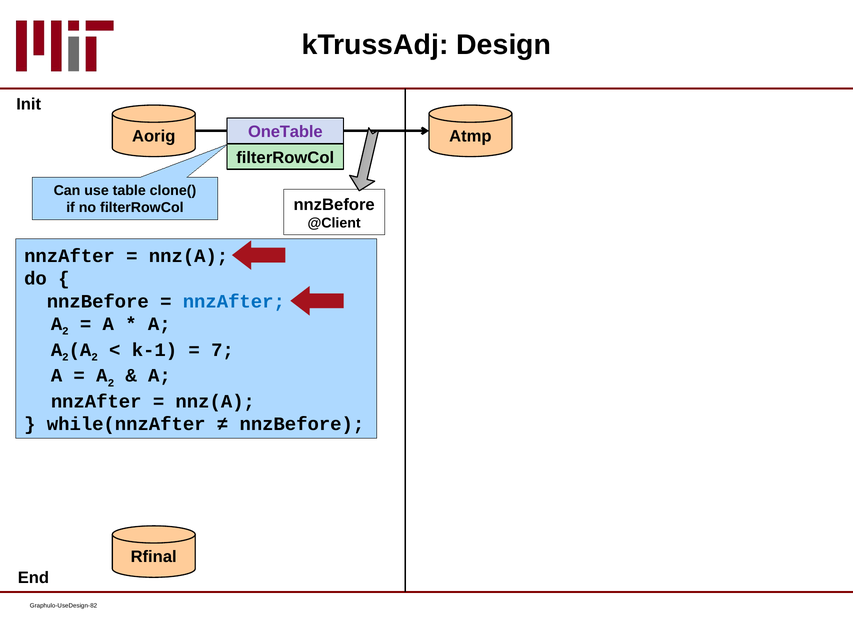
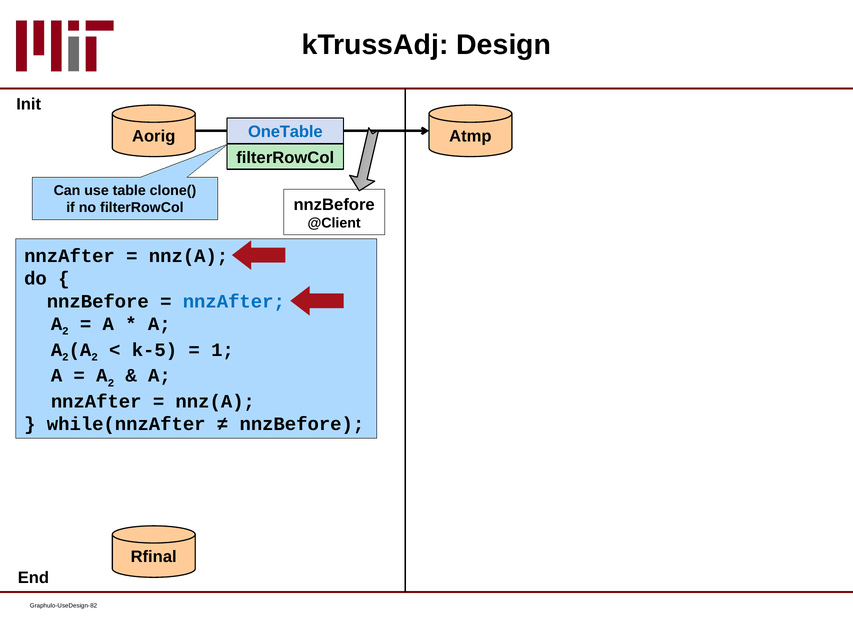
OneTable colour: purple -> blue
k-1: k-1 -> k-5
7: 7 -> 1
